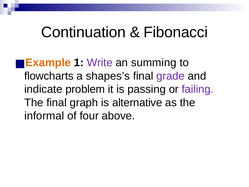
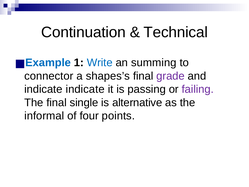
Fibonacci: Fibonacci -> Technical
Example colour: orange -> blue
Write colour: purple -> blue
flowcharts: flowcharts -> connector
indicate problem: problem -> indicate
graph: graph -> single
above: above -> points
